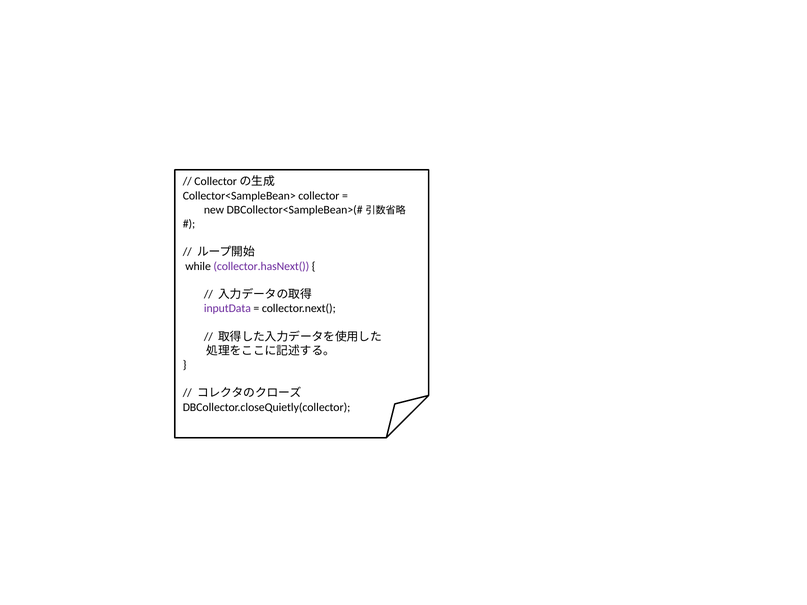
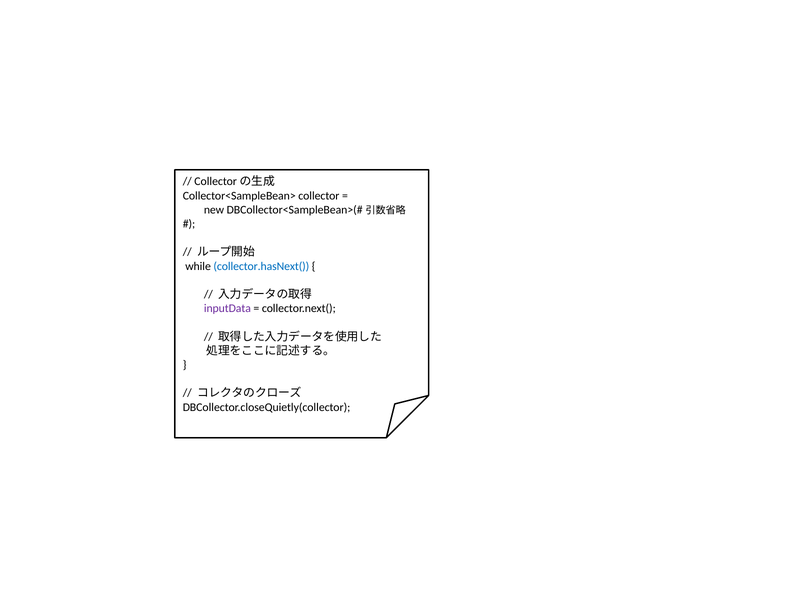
collector.hasNext( colour: purple -> blue
